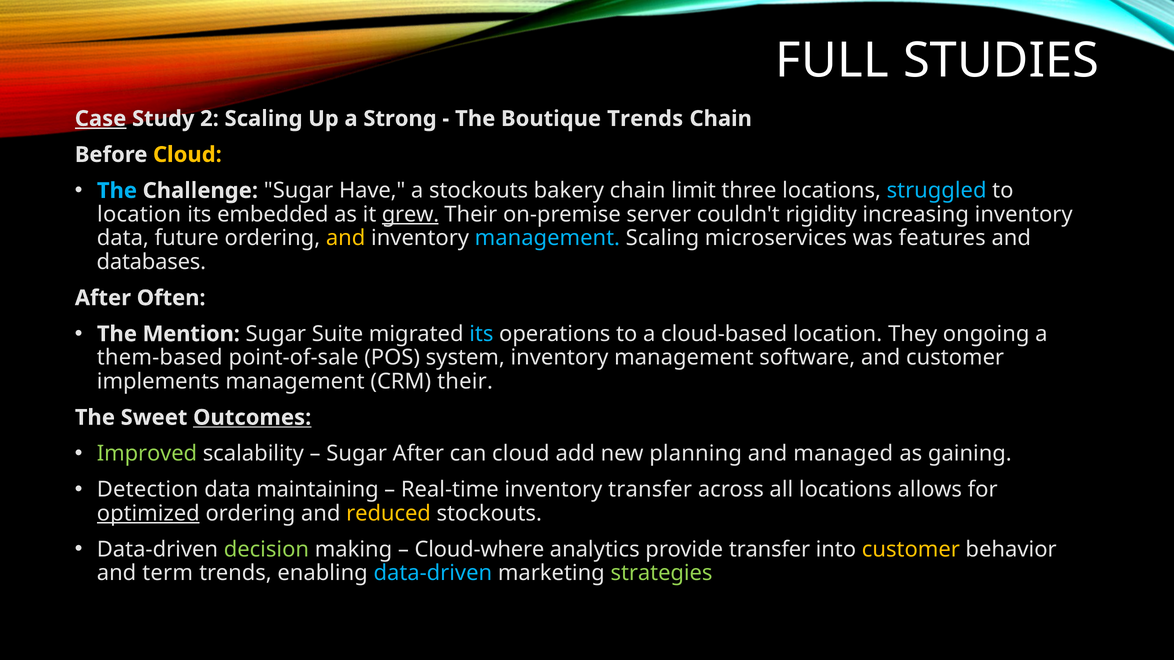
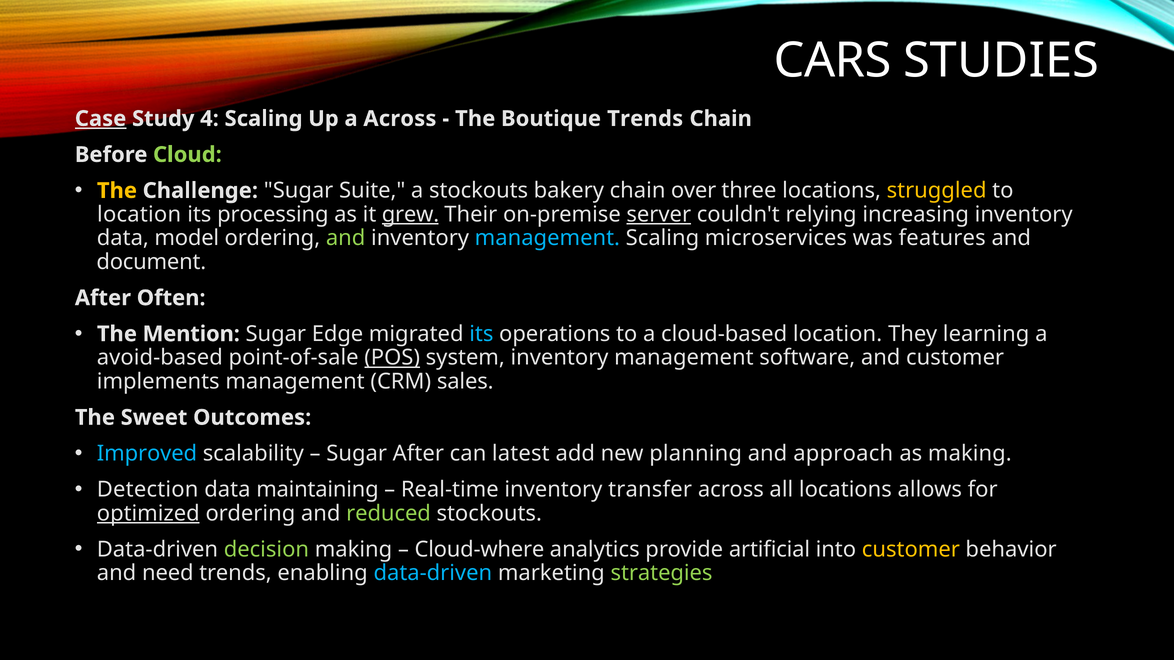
FULL: FULL -> CARS
2: 2 -> 4
a Strong: Strong -> Across
Cloud at (187, 155) colour: yellow -> light green
The at (117, 191) colour: light blue -> yellow
Have: Have -> Suite
limit: limit -> over
struggled colour: light blue -> yellow
embedded: embedded -> processing
server underline: none -> present
rigidity: rigidity -> relying
future: future -> model
and at (346, 238) colour: yellow -> light green
databases: databases -> document
Suite: Suite -> Edge
ongoing: ongoing -> learning
them-based: them-based -> avoid-based
POS underline: none -> present
CRM their: their -> sales
Outcomes underline: present -> none
Improved colour: light green -> light blue
can cloud: cloud -> latest
managed: managed -> approach
as gaining: gaining -> making
reduced colour: yellow -> light green
provide transfer: transfer -> artificial
term: term -> need
